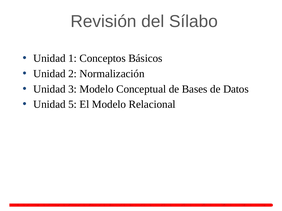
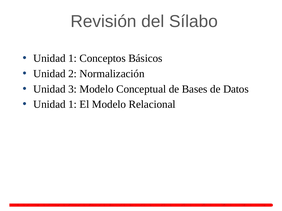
5 at (73, 105): 5 -> 1
